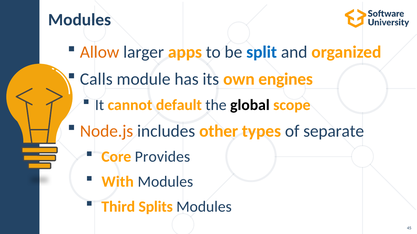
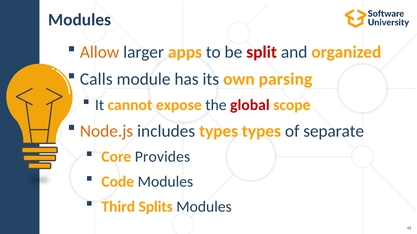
split colour: blue -> red
engines: engines -> parsing
default: default -> expose
global colour: black -> red
includes other: other -> types
With: With -> Code
